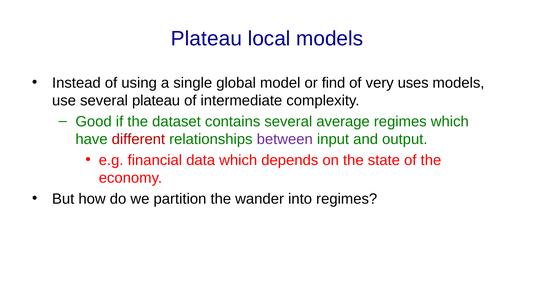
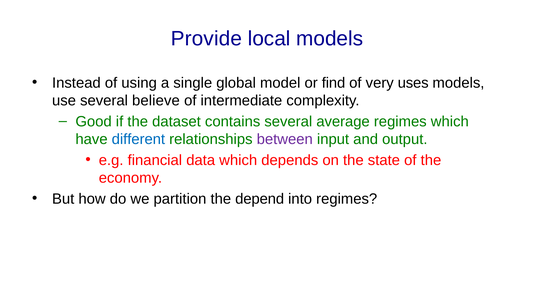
Plateau at (206, 38): Plateau -> Provide
several plateau: plateau -> believe
different colour: red -> blue
wander: wander -> depend
